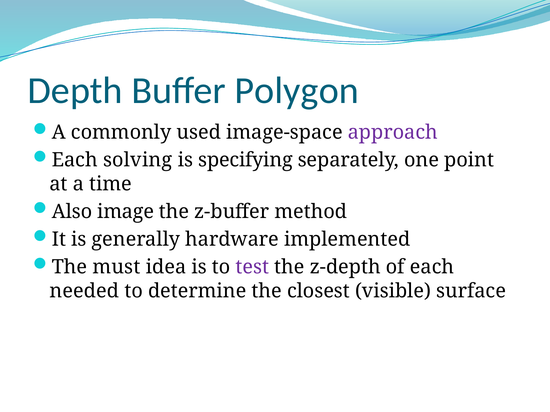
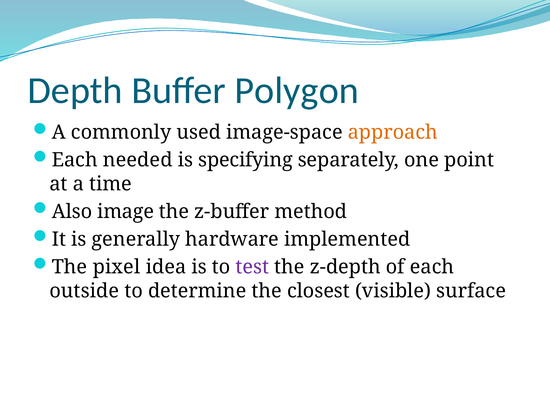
approach colour: purple -> orange
solving: solving -> needed
must: must -> pixel
needed: needed -> outside
